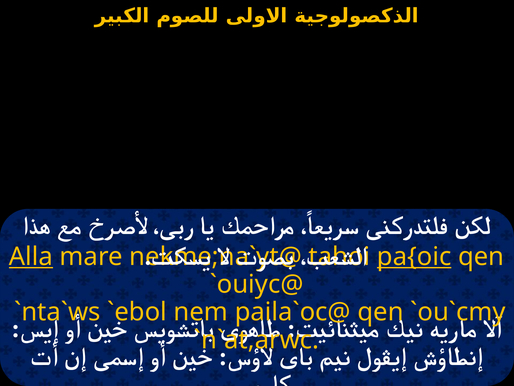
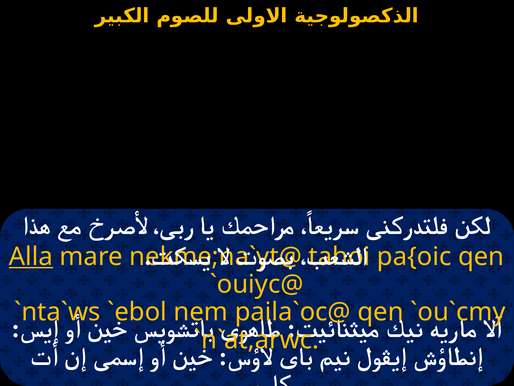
pa{oic underline: present -> none
